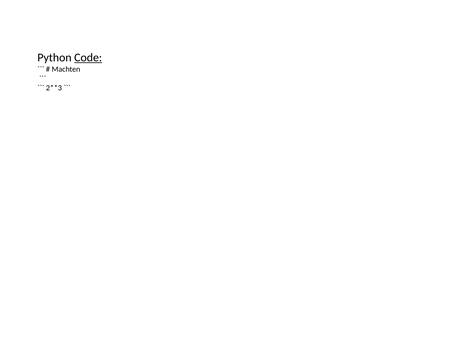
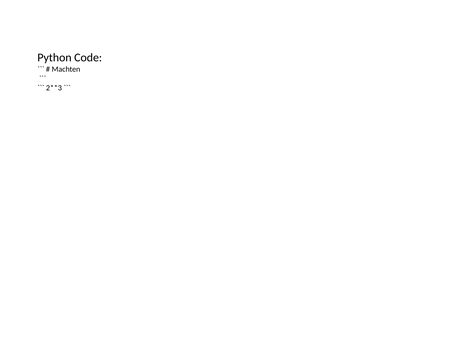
Code underline: present -> none
